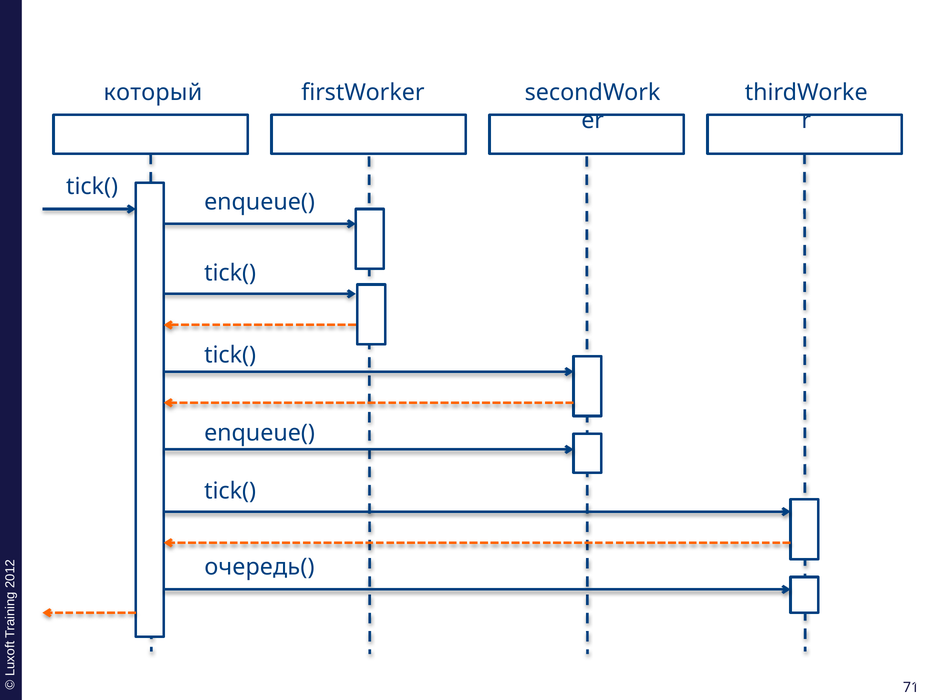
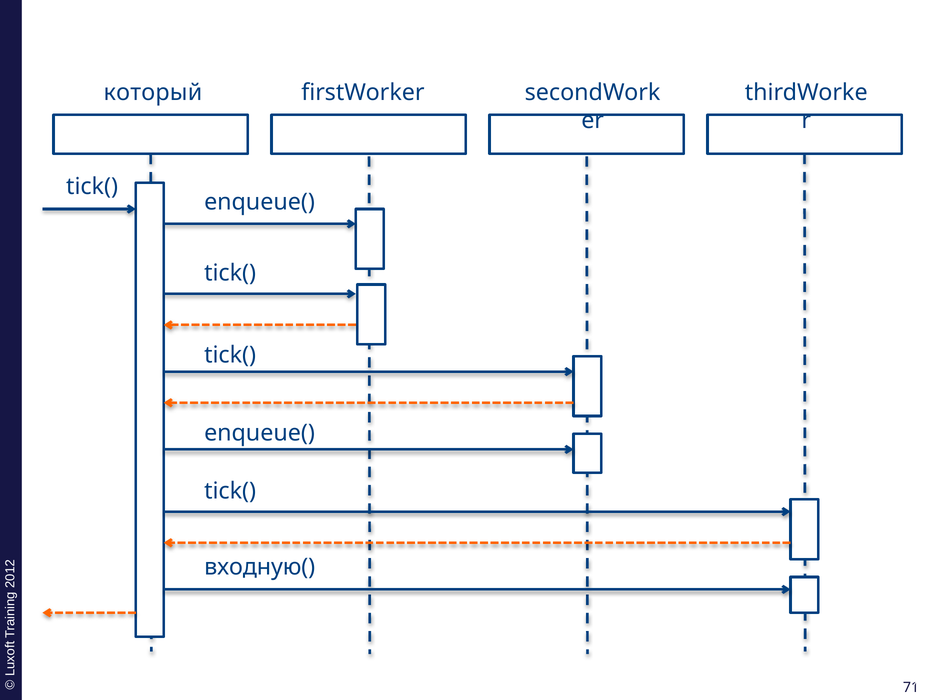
очередь(: очередь( -> входную(
